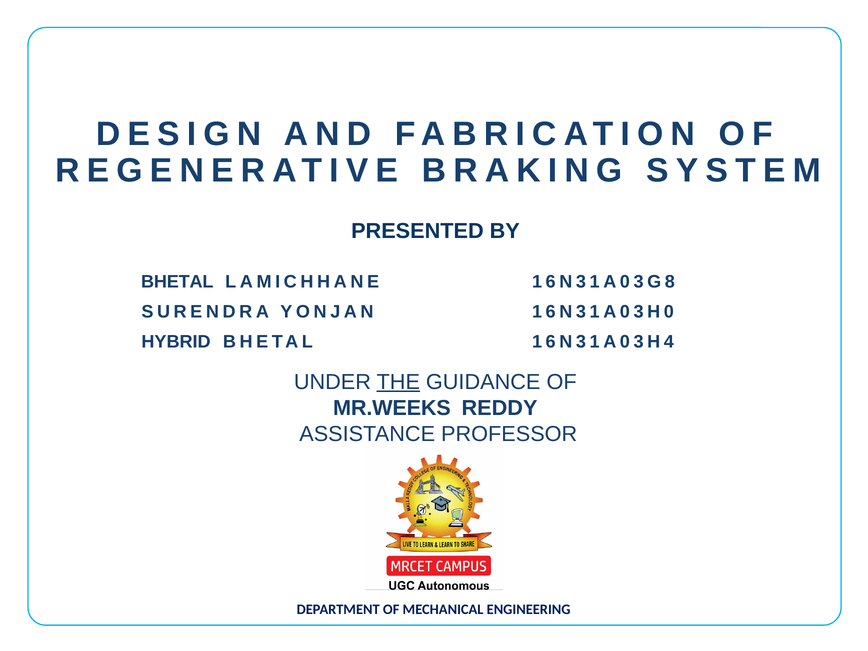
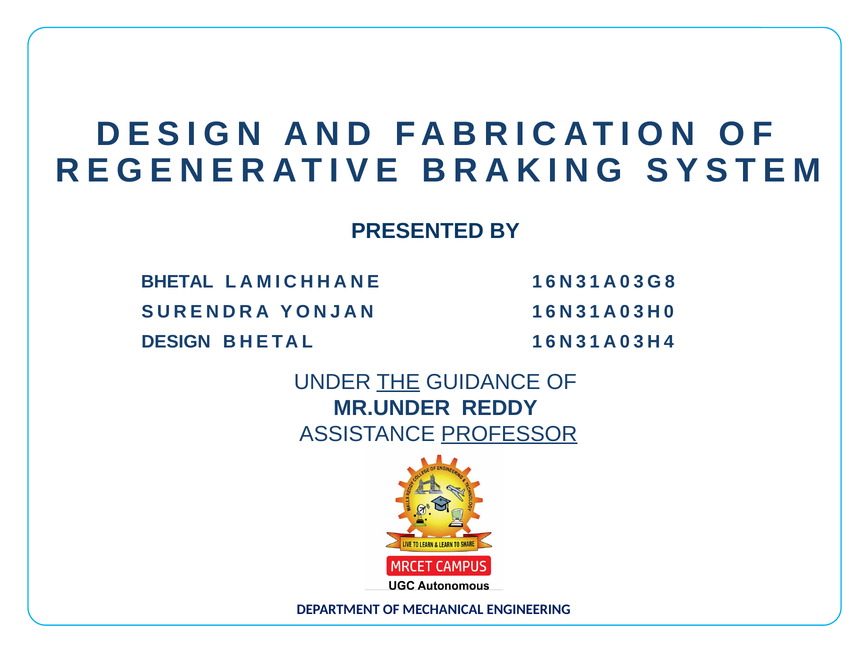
HYBRID at (176, 342): HYBRID -> DESIGN
MR.WEEKS: MR.WEEKS -> MR.UNDER
PROFESSOR underline: none -> present
